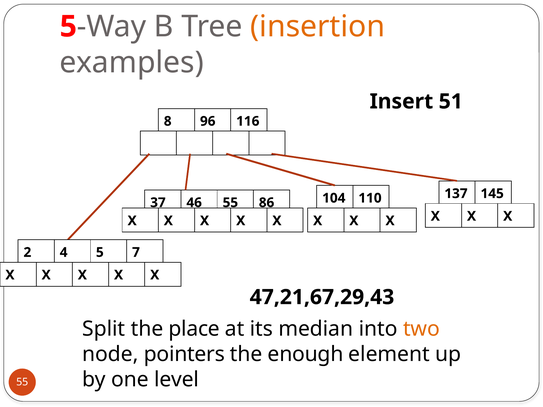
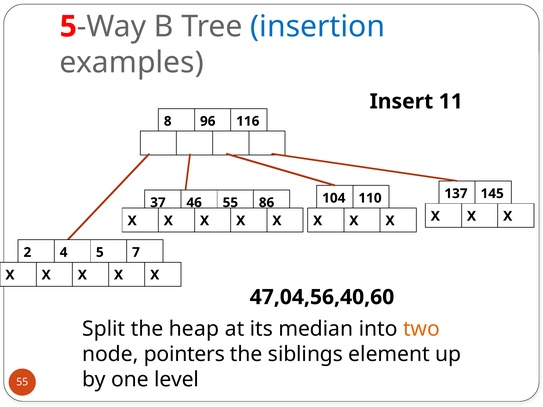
insertion colour: orange -> blue
51: 51 -> 11
47,21,67,29,43: 47,21,67,29,43 -> 47,04,56,40,60
place: place -> heap
enough: enough -> siblings
